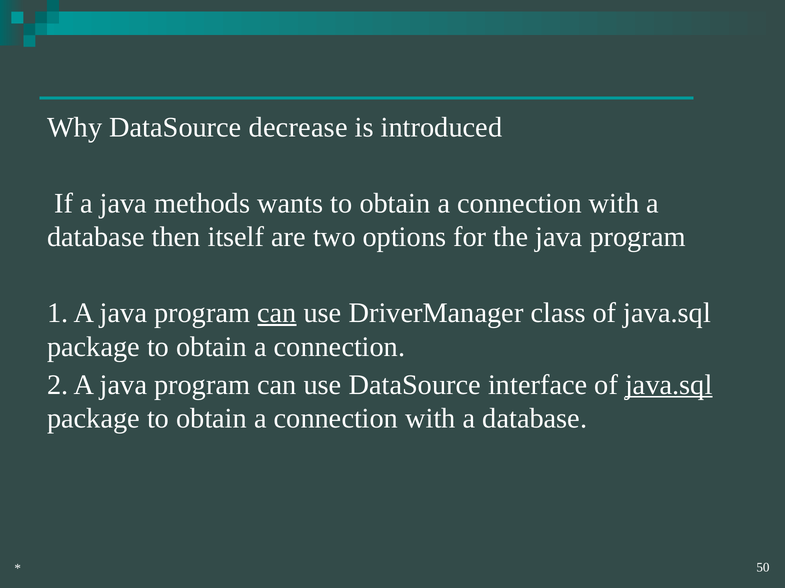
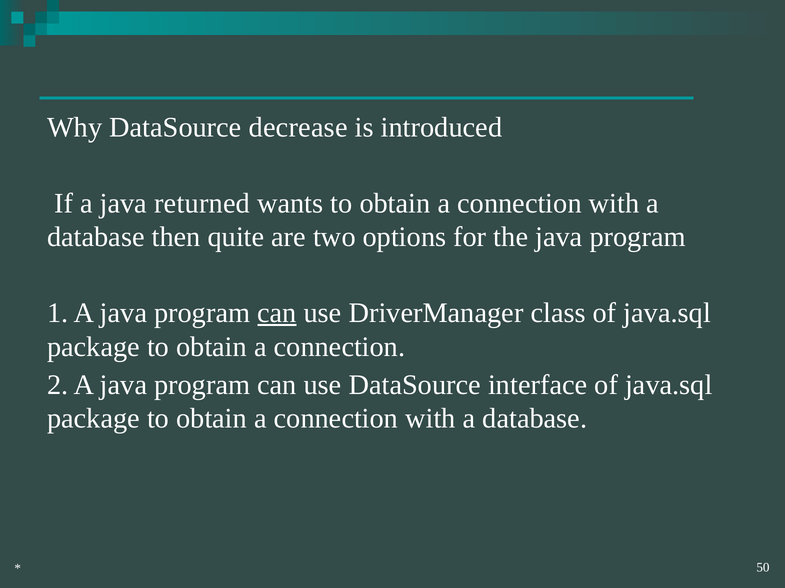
methods: methods -> returned
itself: itself -> quite
java.sql at (669, 385) underline: present -> none
